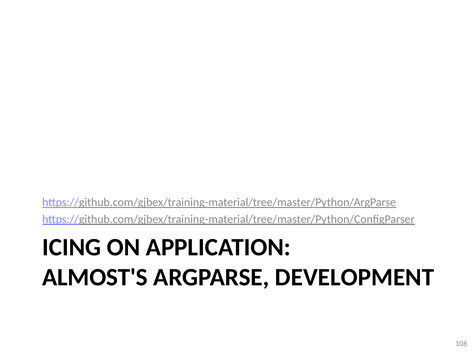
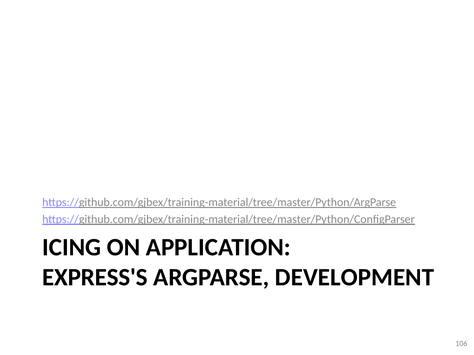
ALMOST'S: ALMOST'S -> EXPRESS'S
